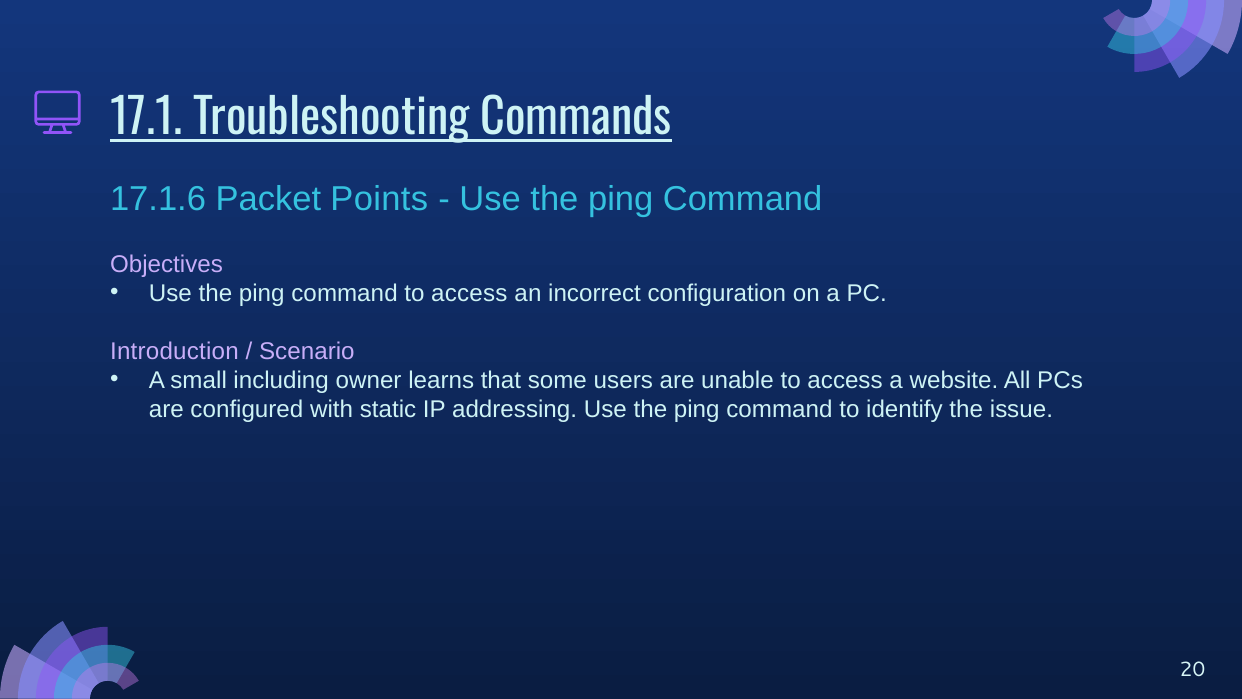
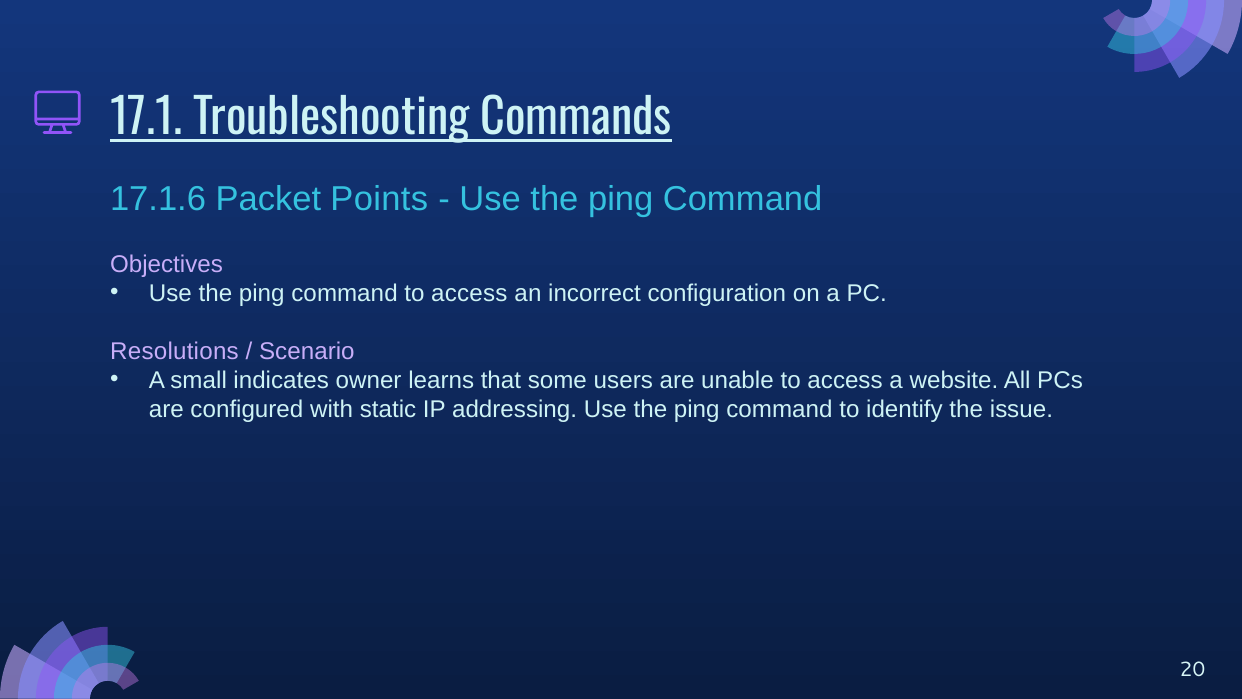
Introduction: Introduction -> Resolutions
including: including -> indicates
